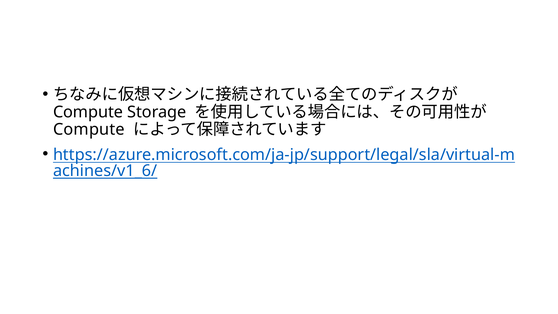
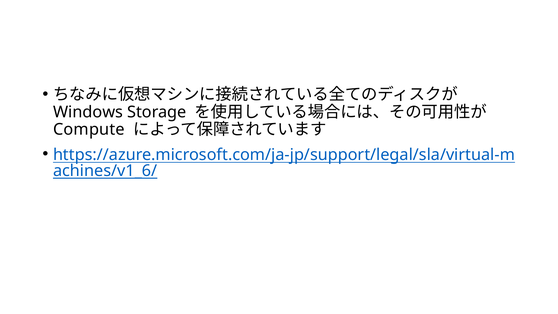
Compute at (88, 112): Compute -> Windows
